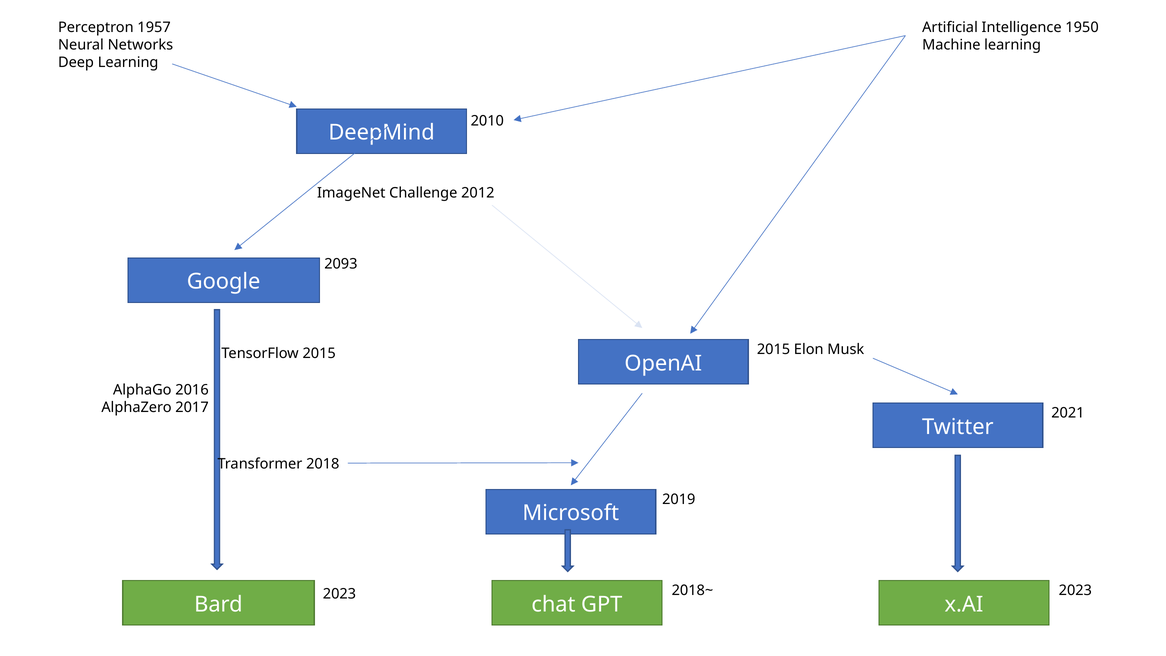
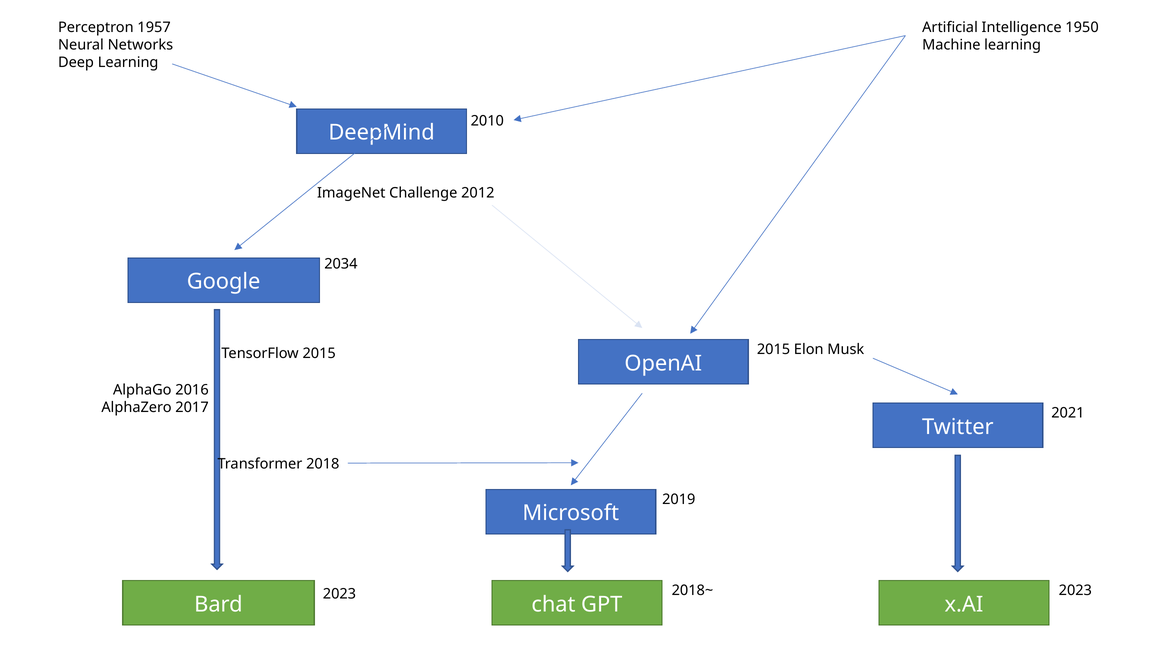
2093: 2093 -> 2034
